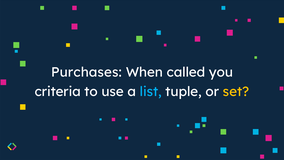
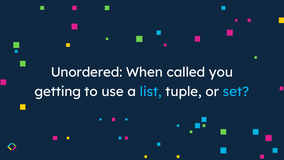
Purchases: Purchases -> Unordered
criteria: criteria -> getting
set colour: yellow -> light blue
